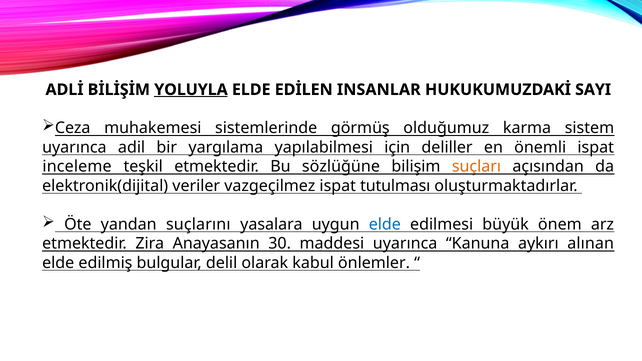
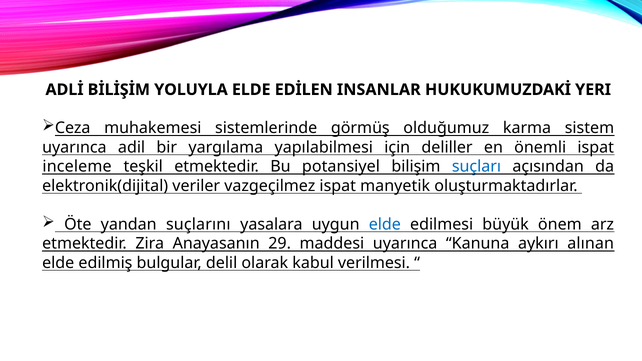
YOLUYLA underline: present -> none
SAYI: SAYI -> YERI
sözlüğüne: sözlüğüne -> potansiyel
suçları colour: orange -> blue
tutulması: tutulması -> manyetik
30: 30 -> 29
önlemler: önlemler -> verilmesi
